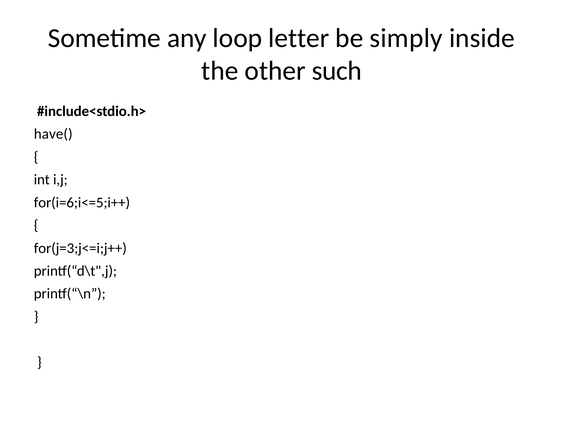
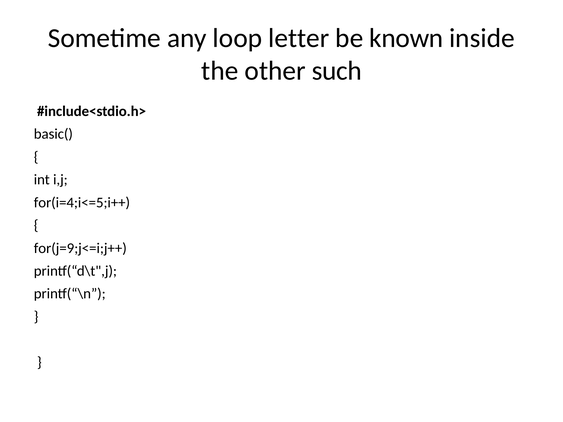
simply: simply -> known
have(: have( -> basic(
for(i=6;i<=5;i++: for(i=6;i<=5;i++ -> for(i=4;i<=5;i++
for(j=3;j<=i;j++: for(j=3;j<=i;j++ -> for(j=9;j<=i;j++
